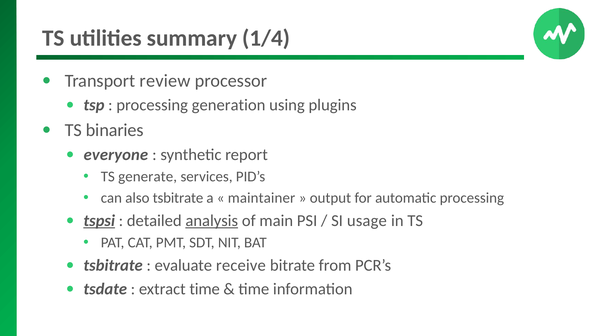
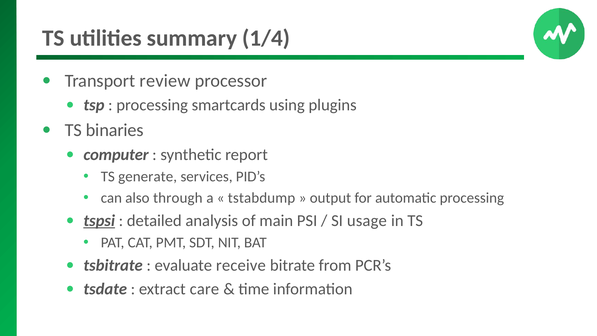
generation: generation -> smartcards
everyone: everyone -> computer
also tsbitrate: tsbitrate -> through
maintainer: maintainer -> tstabdump
analysis underline: present -> none
extract time: time -> care
